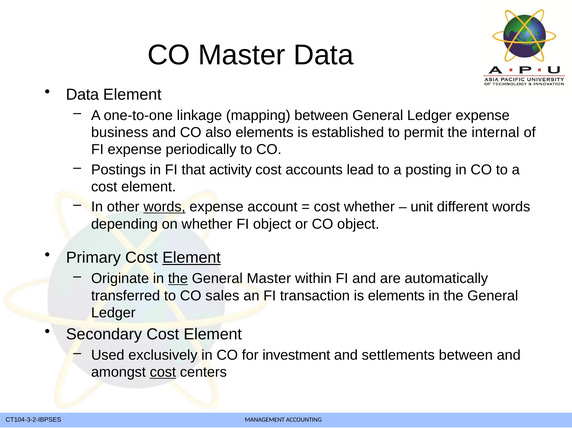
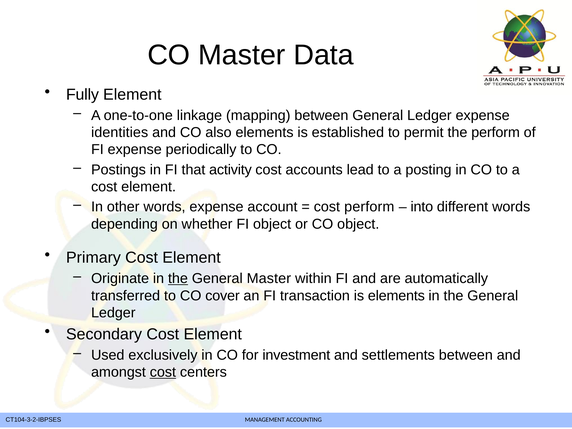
Data at (82, 94): Data -> Fully
business: business -> identities
the internal: internal -> perform
words at (164, 207) underline: present -> none
cost whether: whether -> perform
unit: unit -> into
Element at (192, 258) underline: present -> none
sales: sales -> cover
